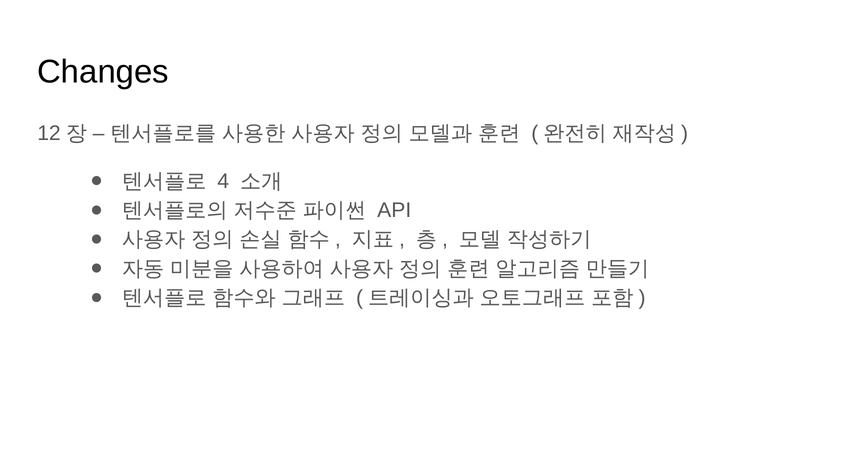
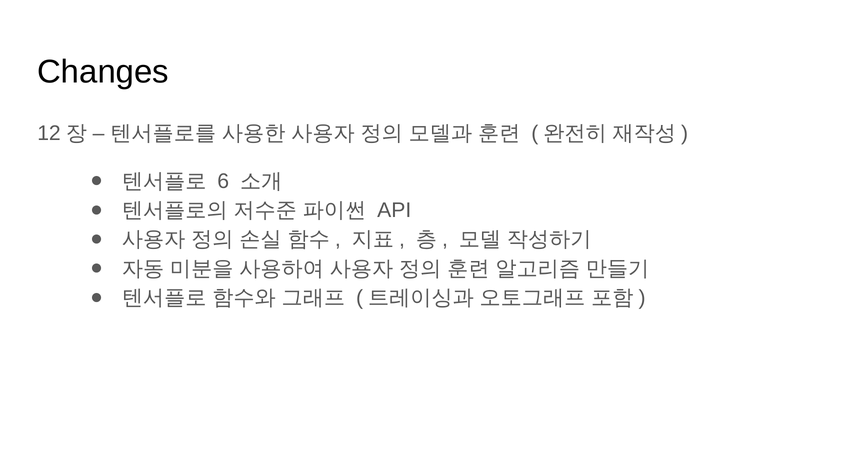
4: 4 -> 6
